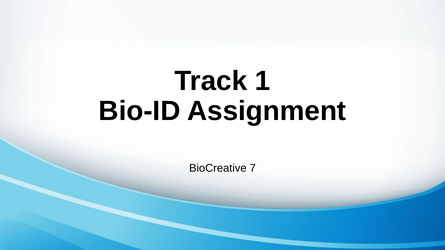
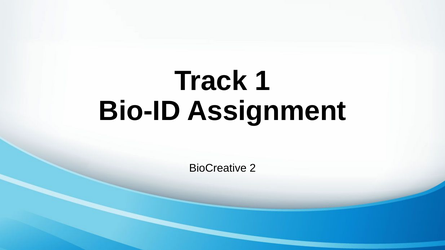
7: 7 -> 2
